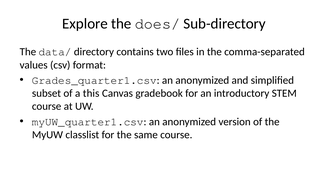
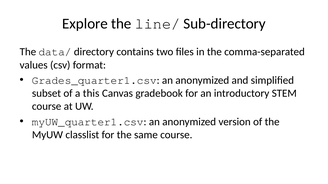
does/: does/ -> line/
